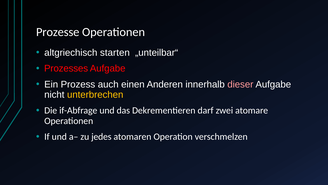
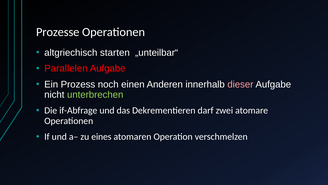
Prozesses: Prozesses -> Parallelen
auch: auch -> noch
unterbrechen colour: yellow -> light green
jedes: jedes -> eines
